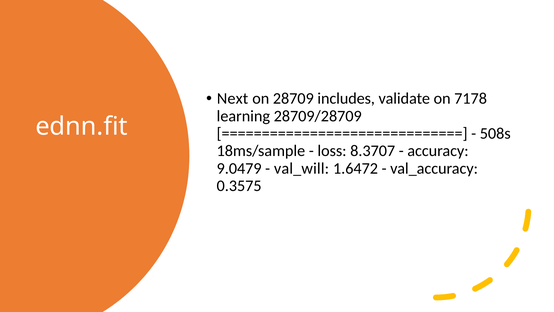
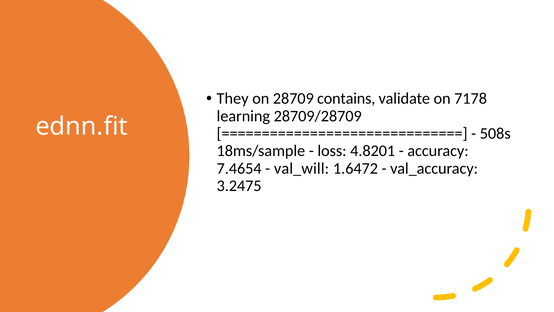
Next: Next -> They
includes: includes -> contains
8.3707: 8.3707 -> 4.8201
9.0479: 9.0479 -> 7.4654
0.3575: 0.3575 -> 3.2475
